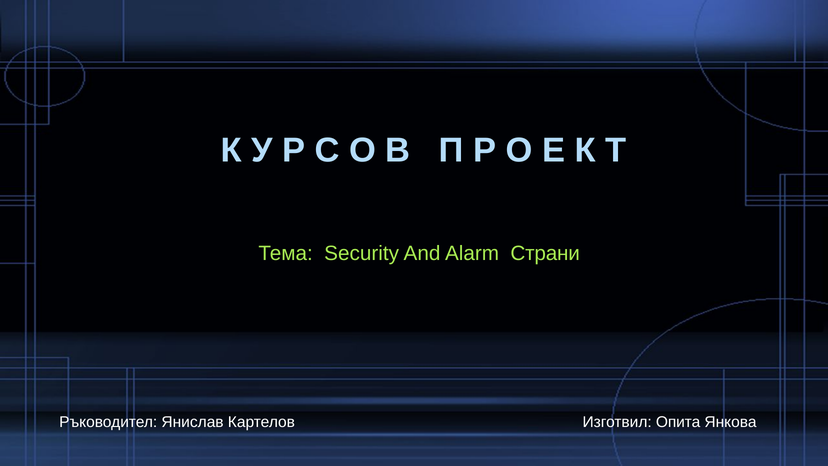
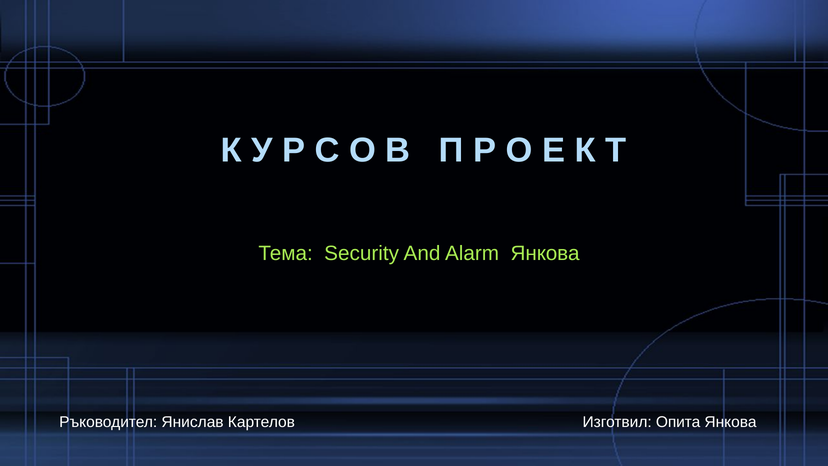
Alarm Страни: Страни -> Янкова
